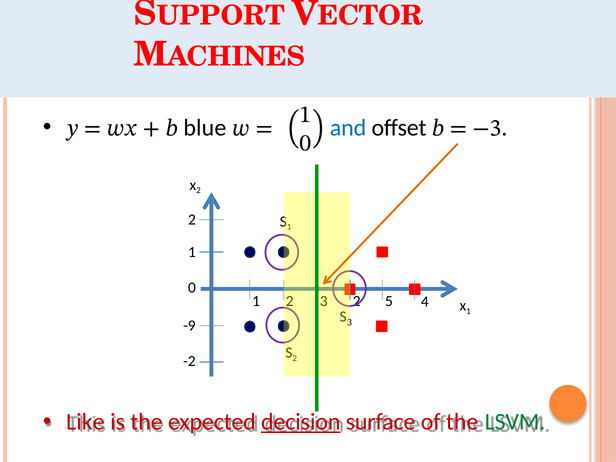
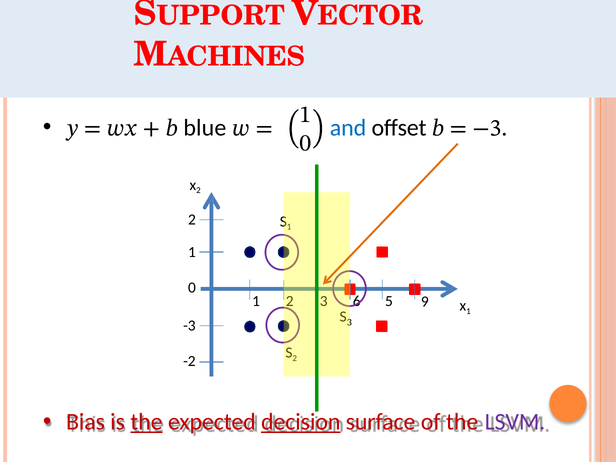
2 at (357, 301): 2 -> 6
4: 4 -> 9
-9: -9 -> -3
Like: Like -> Bias
the at (146, 422) underline: none -> present
LSVM colour: green -> purple
